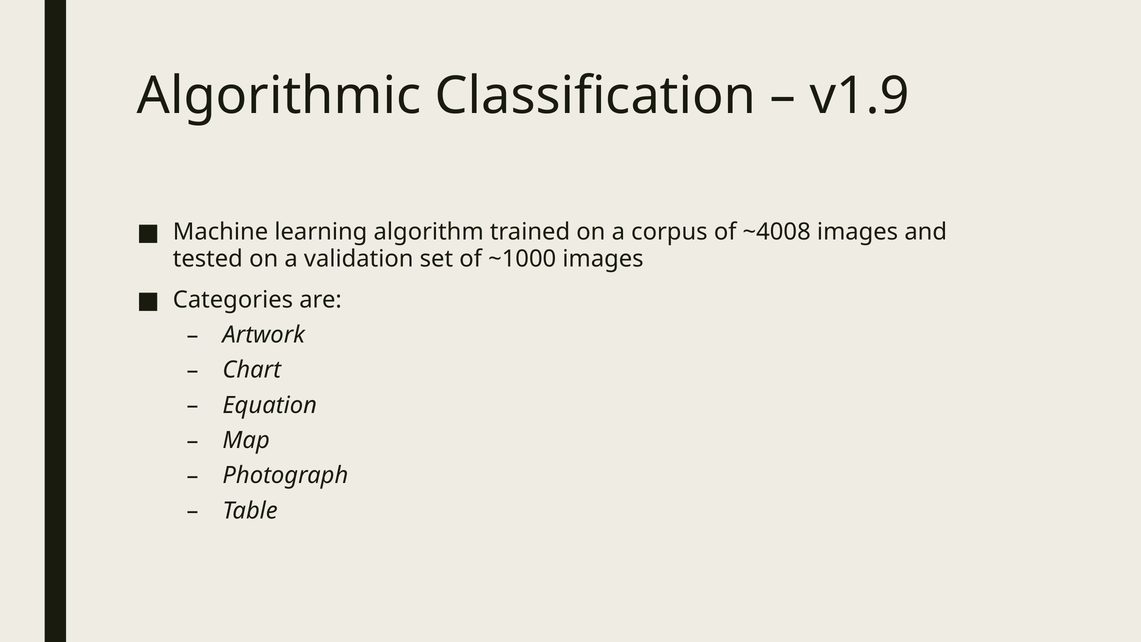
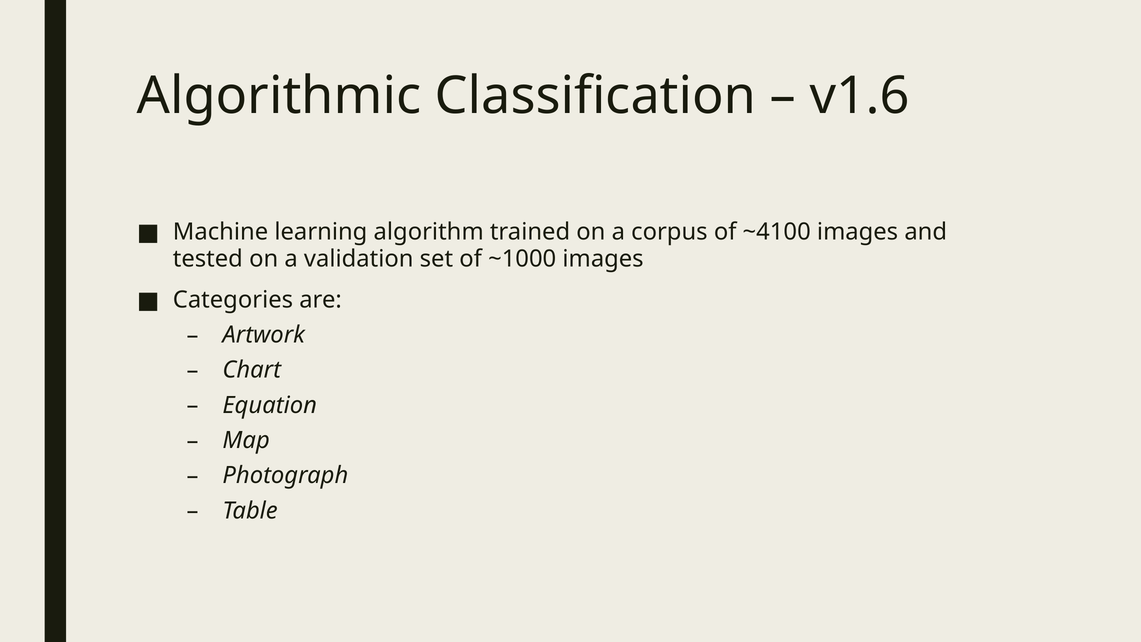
v1.9: v1.9 -> v1.6
~4008: ~4008 -> ~4100
